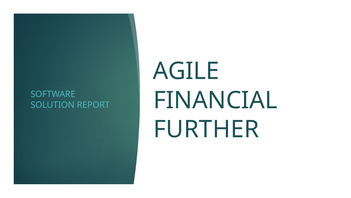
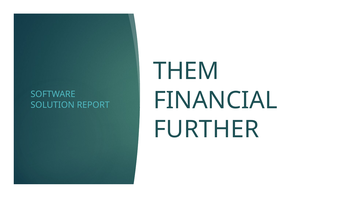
AGILE: AGILE -> THEM
